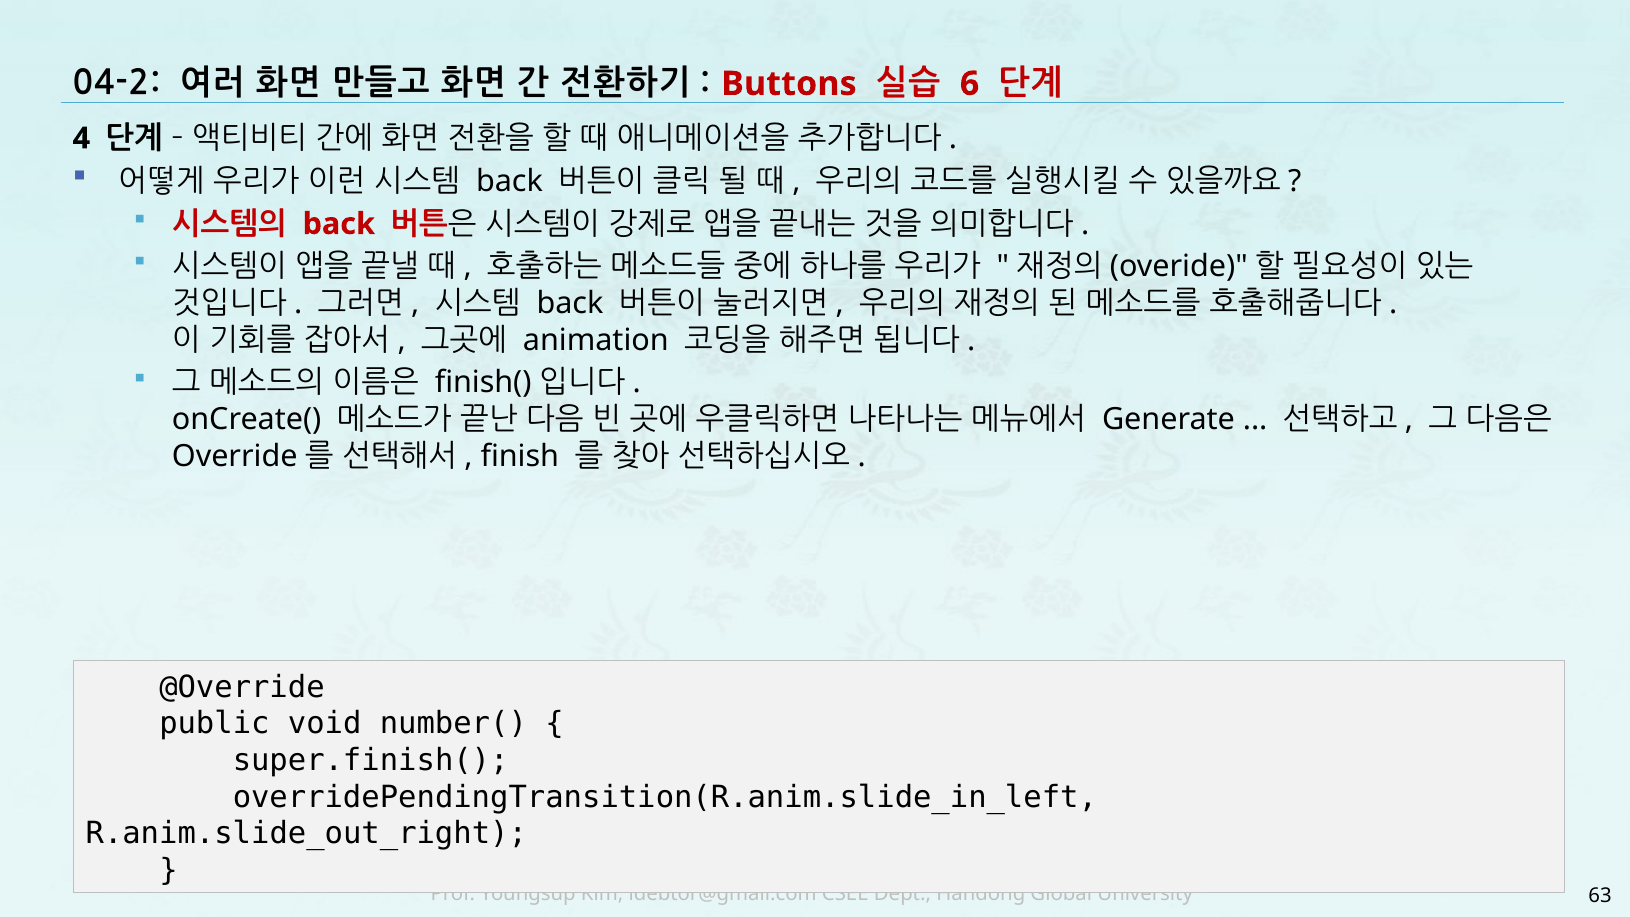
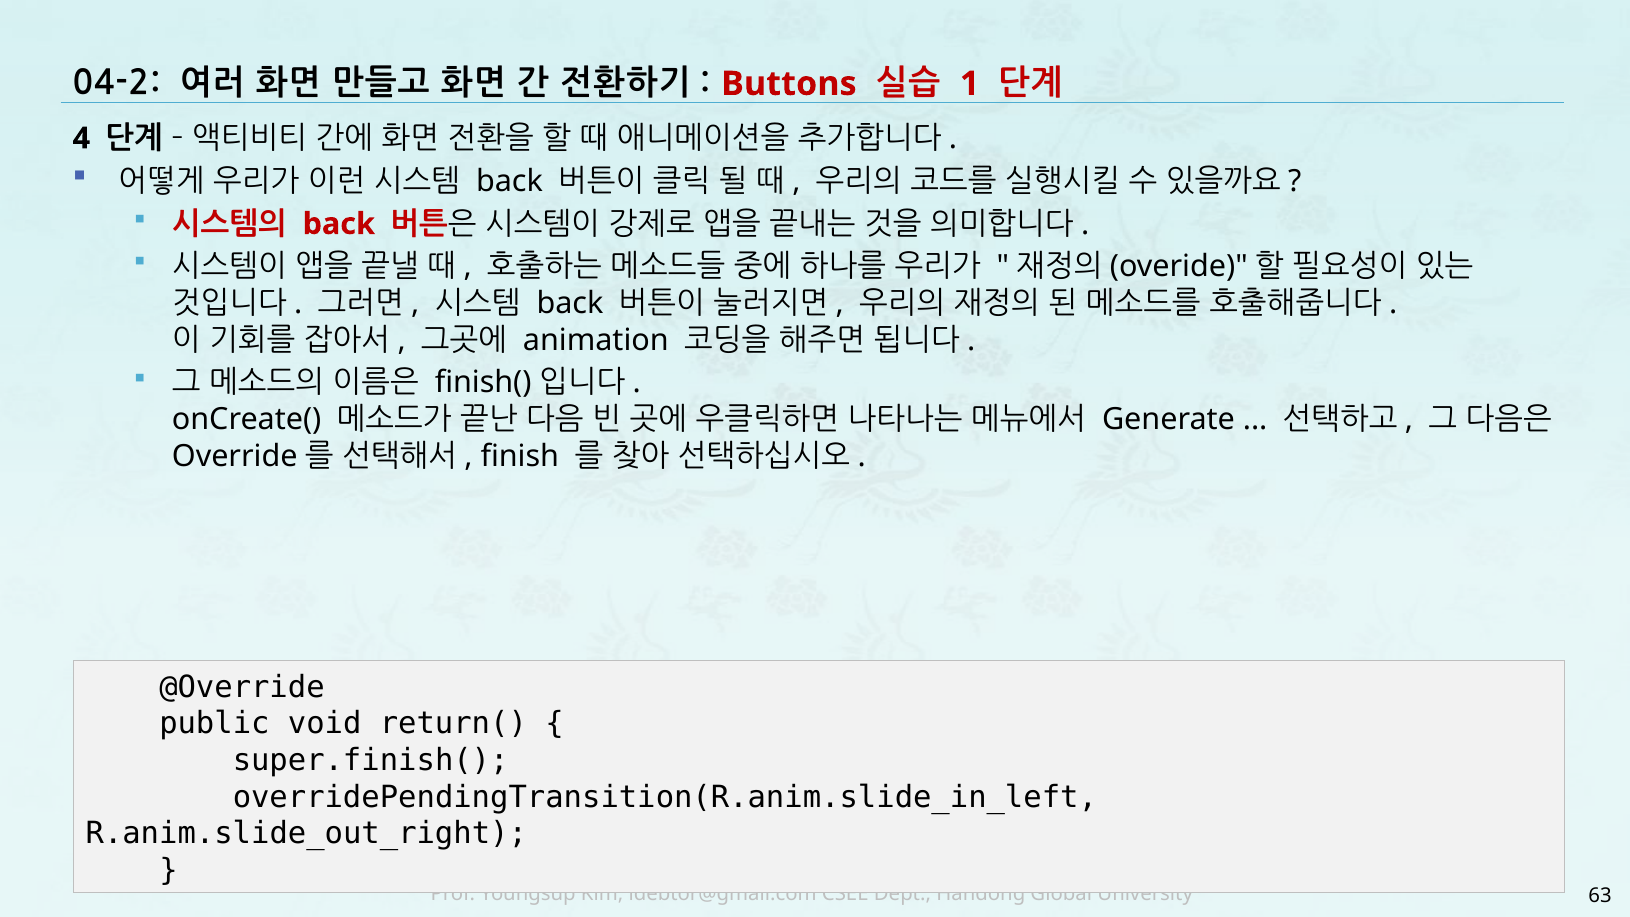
6: 6 -> 1
number(: number( -> return(
